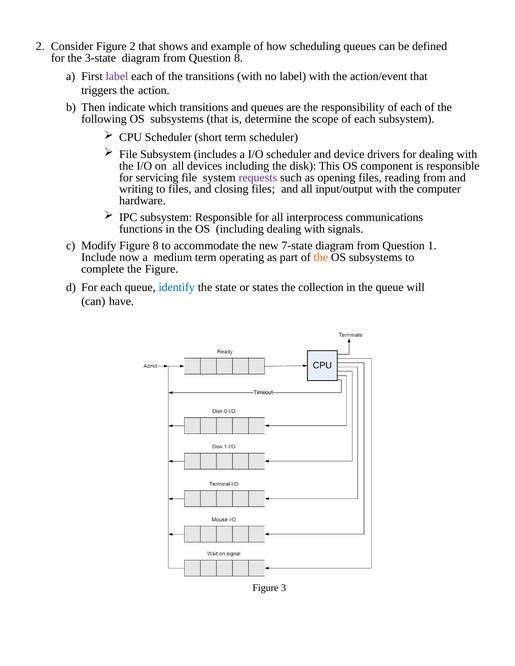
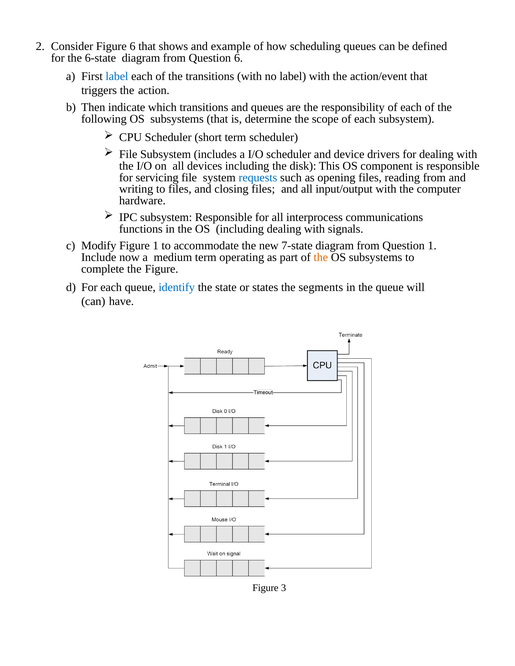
Figure 2: 2 -> 6
3-state: 3-state -> 6-state
Question 8: 8 -> 6
label at (117, 76) colour: purple -> blue
requests colour: purple -> blue
Figure 8: 8 -> 1
collection: collection -> segments
